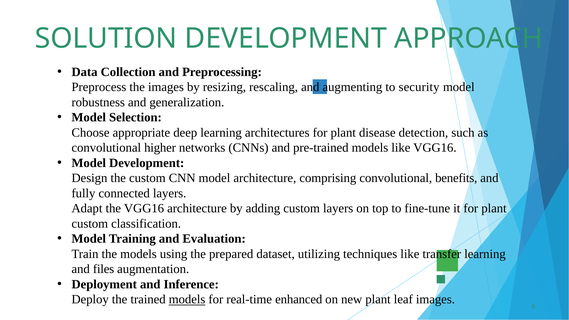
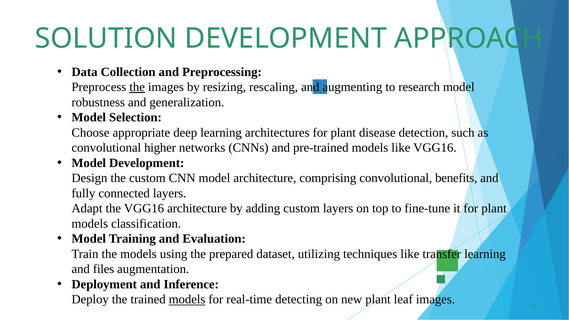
the at (137, 87) underline: none -> present
security: security -> research
custom at (90, 224): custom -> models
enhanced: enhanced -> detecting
